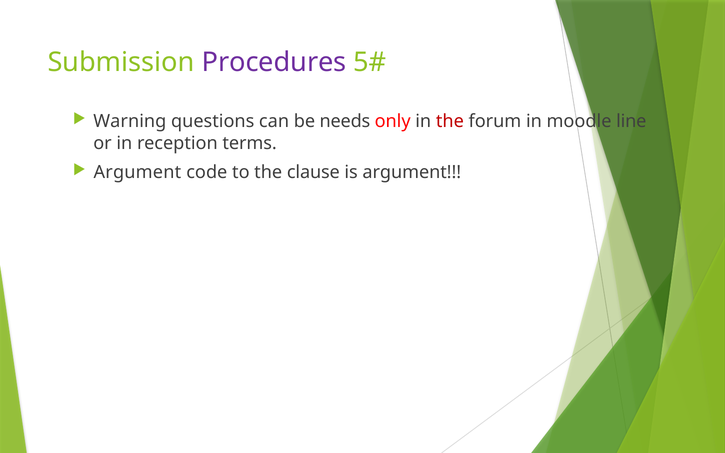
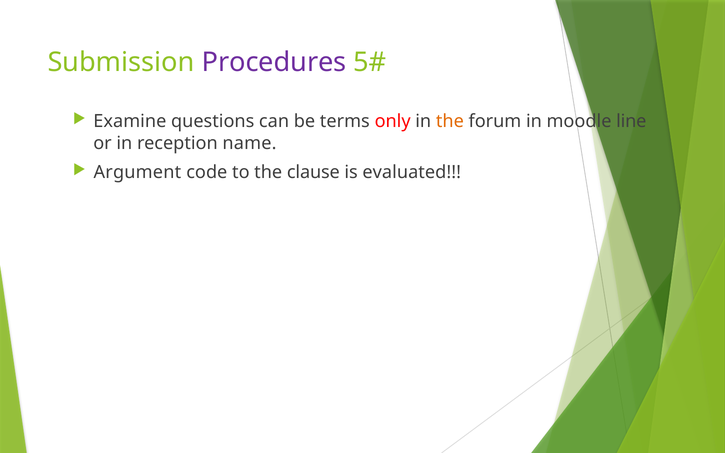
Warning: Warning -> Examine
needs: needs -> terms
the at (450, 121) colour: red -> orange
terms: terms -> name
is argument: argument -> evaluated
